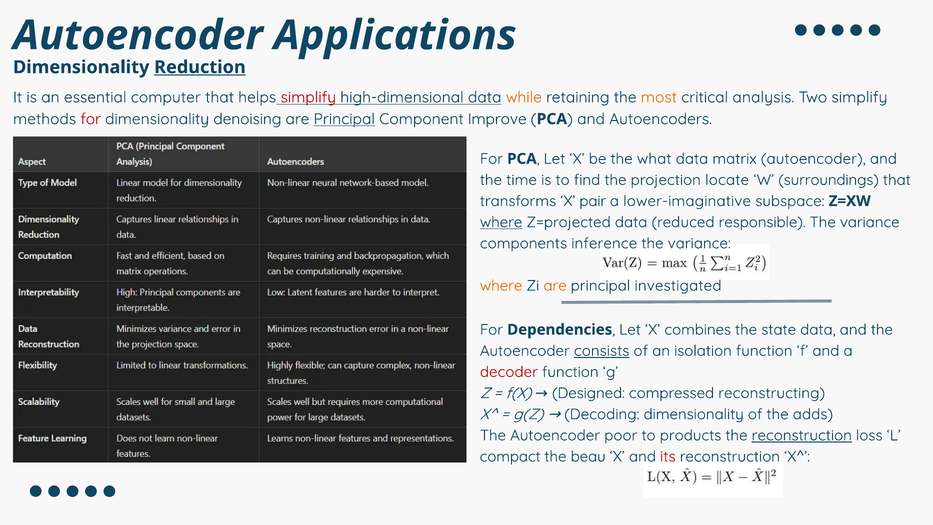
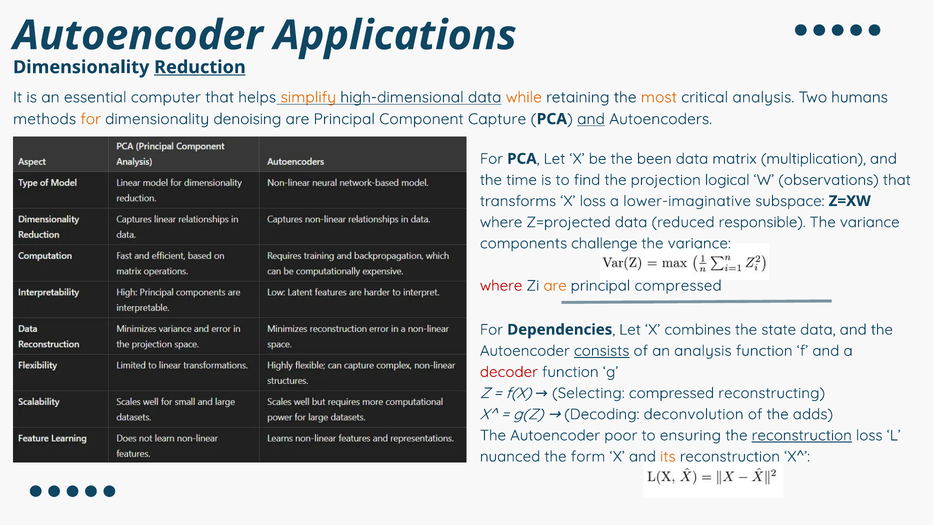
simplify at (308, 97) colour: red -> orange
Two simplify: simplify -> humans
for at (91, 119) colour: red -> orange
Principal at (344, 119) underline: present -> none
Improve: Improve -> Capture
and at (591, 119) underline: none -> present
what: what -> been
matrix autoencoder: autoencoder -> multiplication
locate: locate -> logical
surroundings: surroundings -> observations
X pair: pair -> loss
where at (501, 222) underline: present -> none
inference: inference -> challenge
where at (501, 286) colour: orange -> red
principal investigated: investigated -> compressed
an isolation: isolation -> analysis
Designed: Designed -> Selecting
dimensionality at (694, 414): dimensionality -> deconvolution
products: products -> ensuring
compact: compact -> nuanced
beau: beau -> form
its colour: red -> orange
